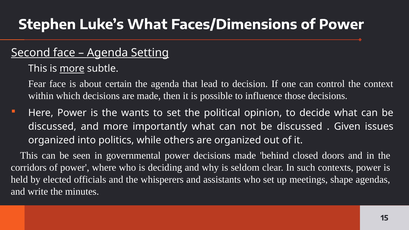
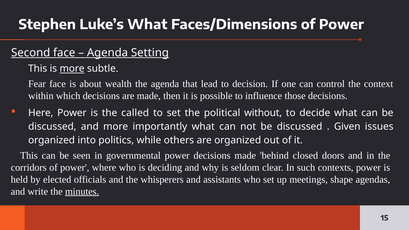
certain: certain -> wealth
wants: wants -> called
opinion: opinion -> without
minutes underline: none -> present
